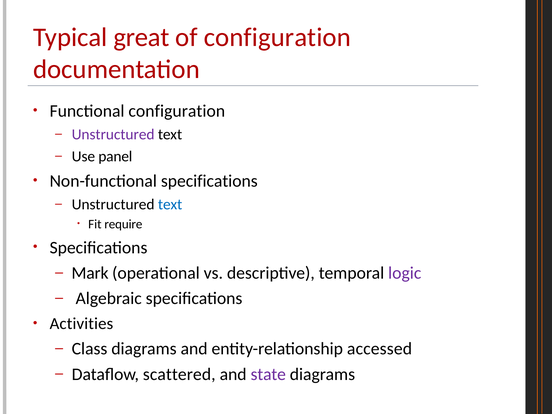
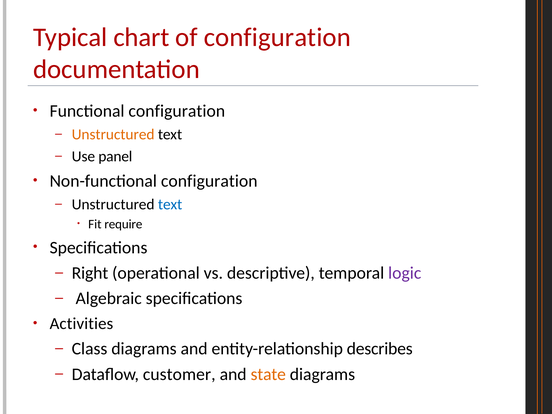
great: great -> chart
Unstructured at (113, 134) colour: purple -> orange
Non-functional specifications: specifications -> configuration
Mark: Mark -> Right
accessed: accessed -> describes
scattered: scattered -> customer
state colour: purple -> orange
